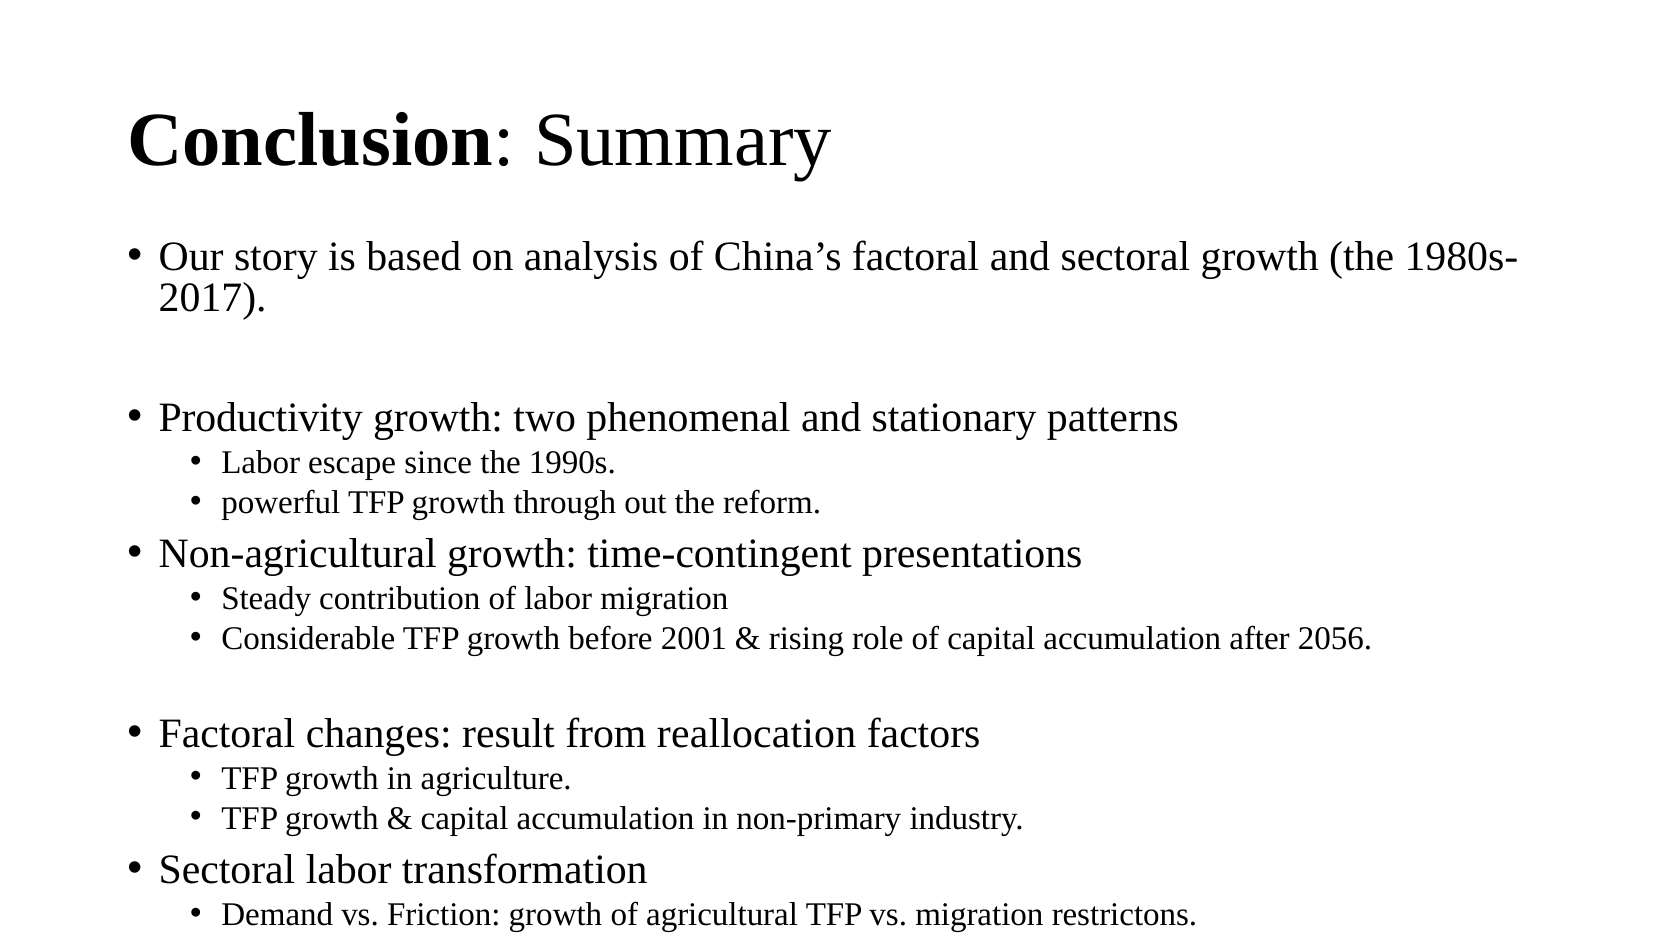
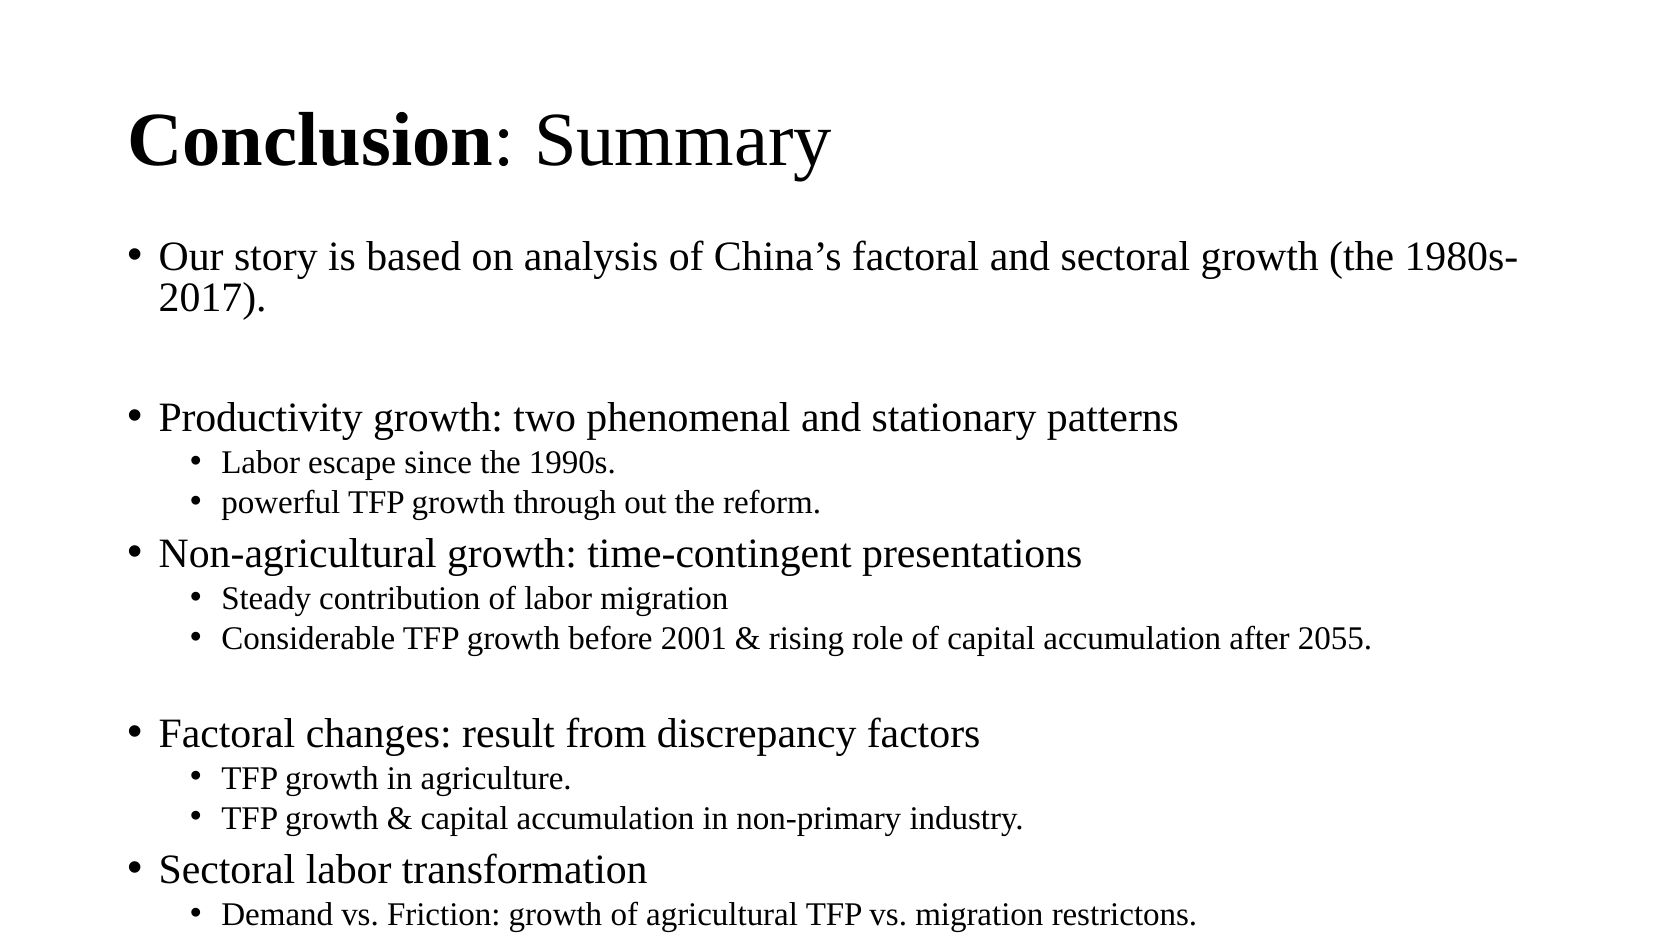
2056: 2056 -> 2055
reallocation: reallocation -> discrepancy
